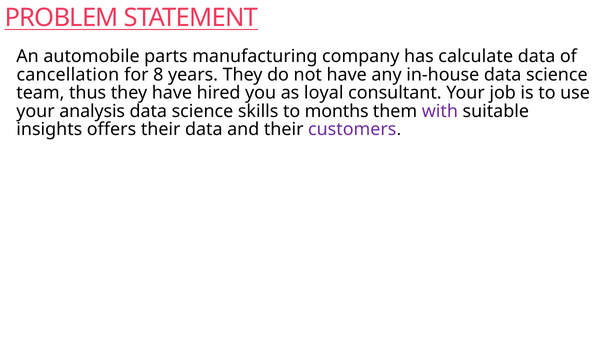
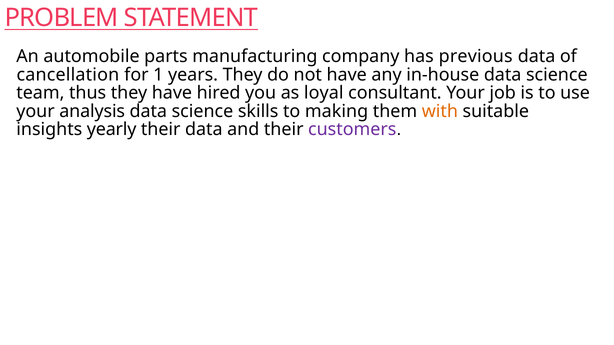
calculate: calculate -> previous
8: 8 -> 1
months: months -> making
with colour: purple -> orange
offers: offers -> yearly
